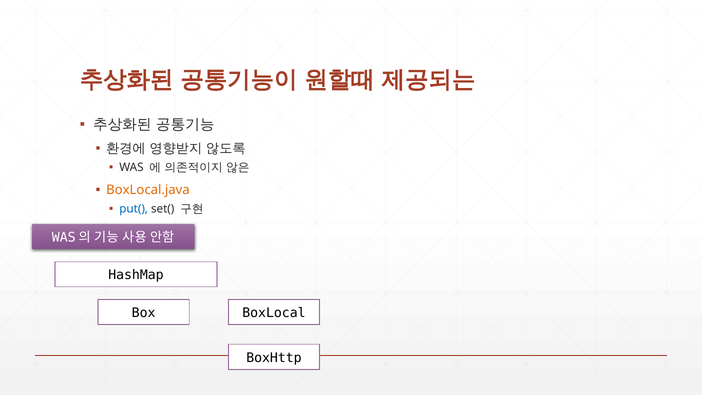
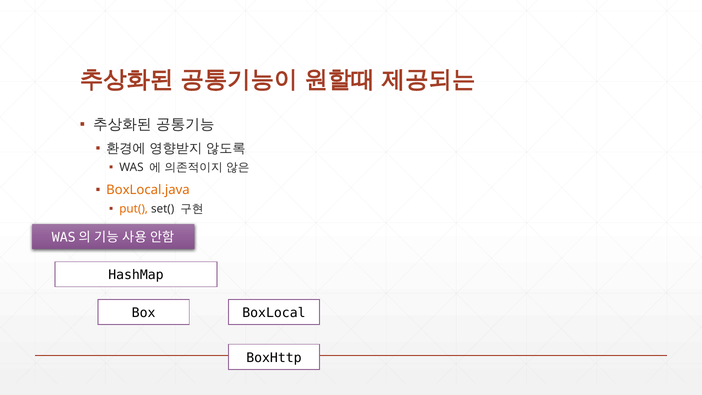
put( colour: blue -> orange
